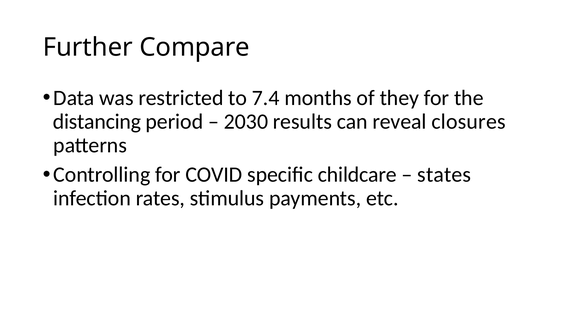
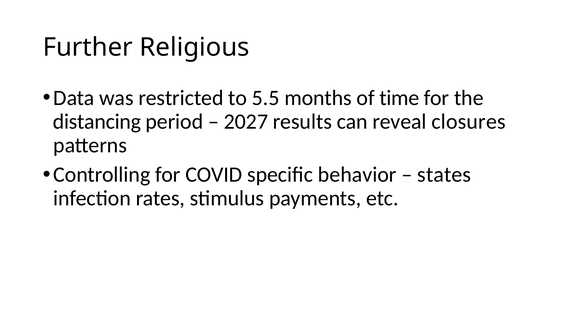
Compare: Compare -> Religious
7.4: 7.4 -> 5.5
they: they -> time
2030: 2030 -> 2027
childcare: childcare -> behavior
